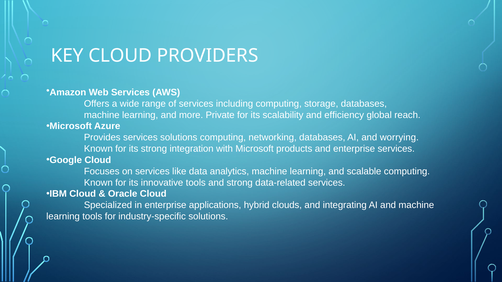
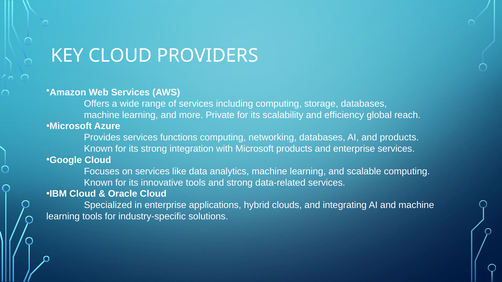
services solutions: solutions -> functions
and worrying: worrying -> products
